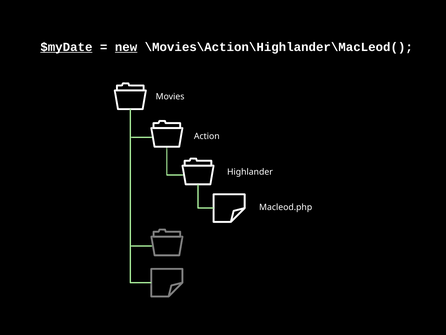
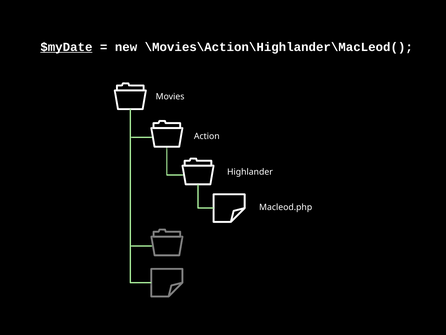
new underline: present -> none
